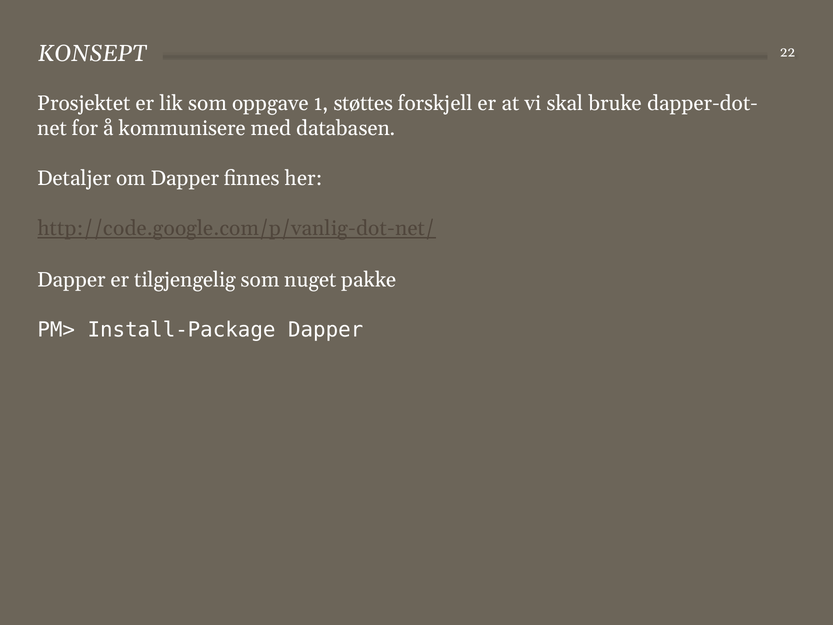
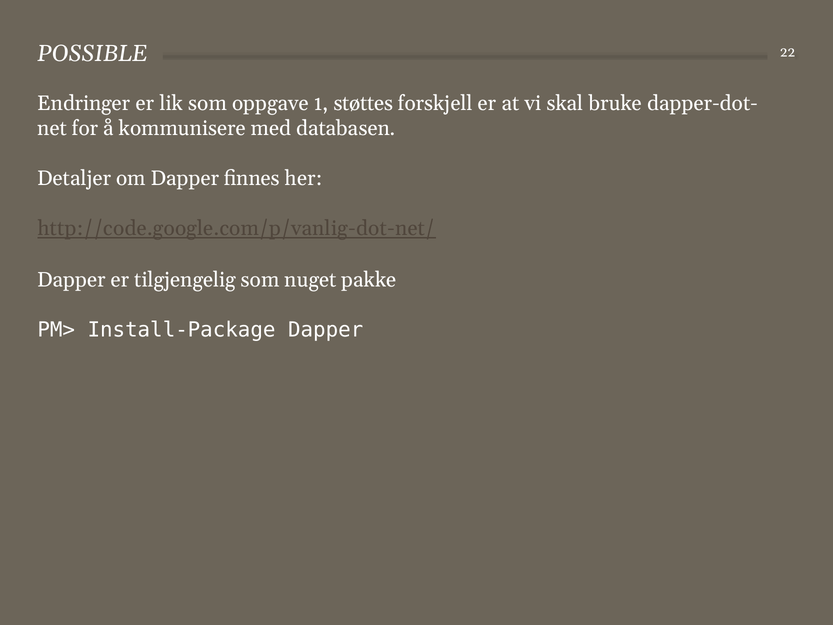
KONSEPT: KONSEPT -> POSSIBLE
Prosjektet: Prosjektet -> Endringer
